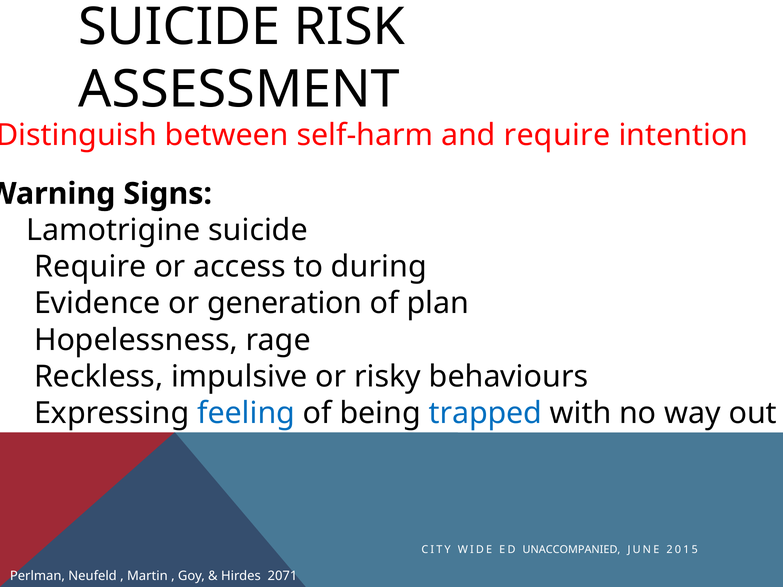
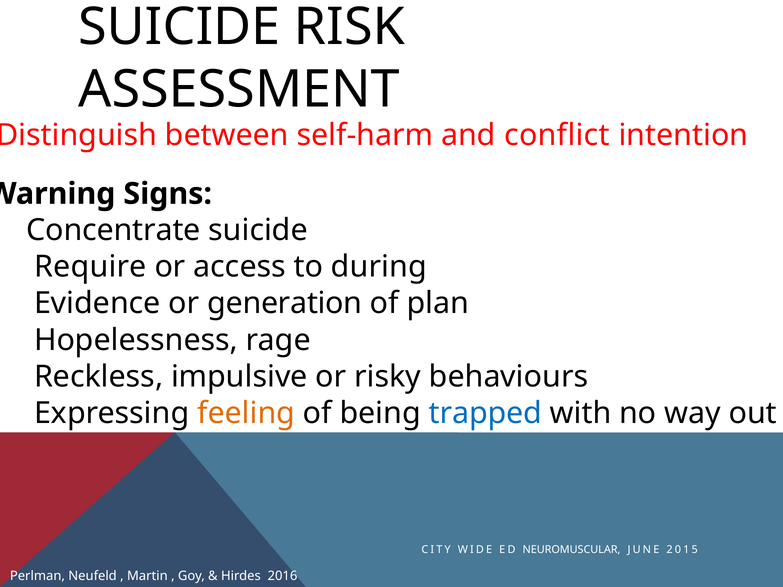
and require: require -> conflict
Lamotrigine: Lamotrigine -> Concentrate
feeling colour: blue -> orange
UNACCOMPANIED: UNACCOMPANIED -> NEUROMUSCULAR
2071: 2071 -> 2016
